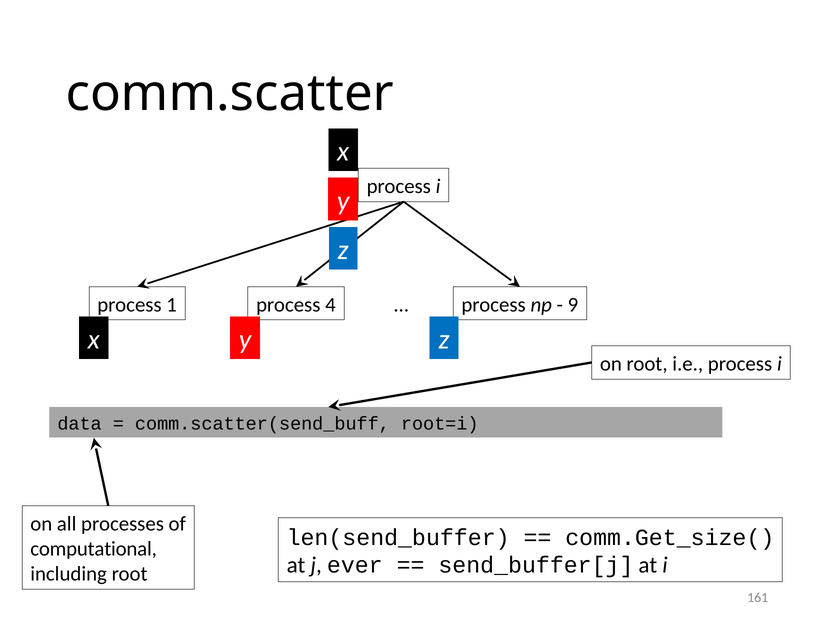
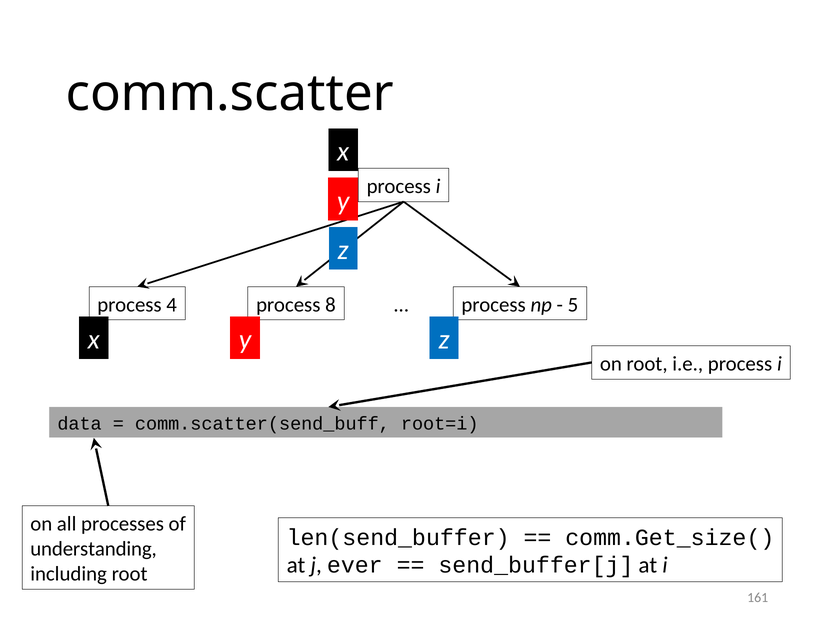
1: 1 -> 4
4: 4 -> 8
9: 9 -> 5
computational: computational -> understanding
